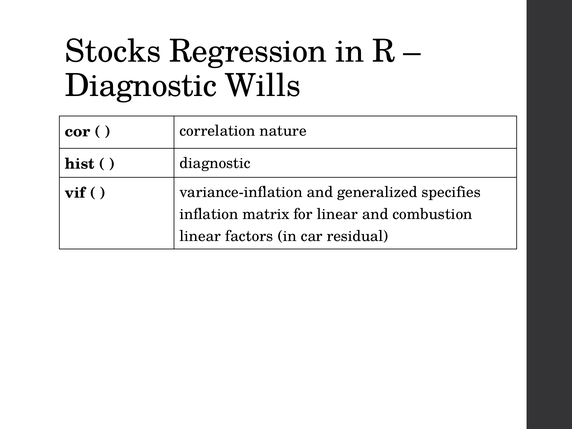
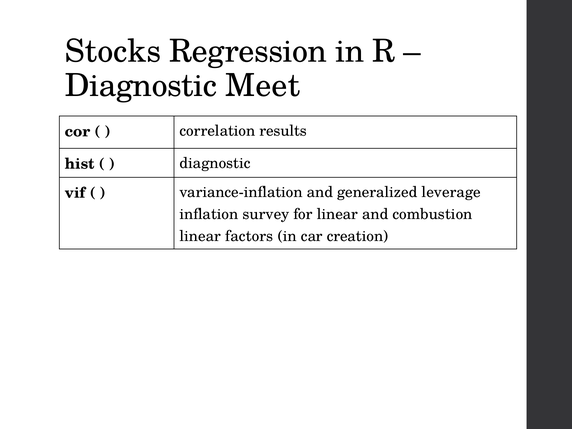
Wills: Wills -> Meet
nature: nature -> results
specifies: specifies -> leverage
matrix: matrix -> survey
residual: residual -> creation
